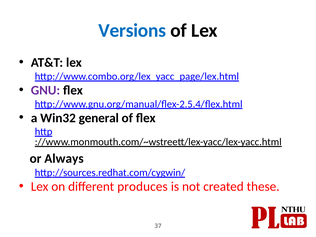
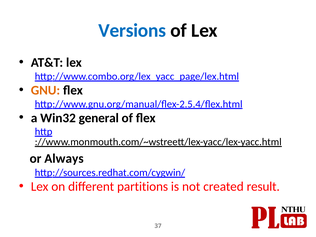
GNU colour: purple -> orange
produces: produces -> partitions
these: these -> result
